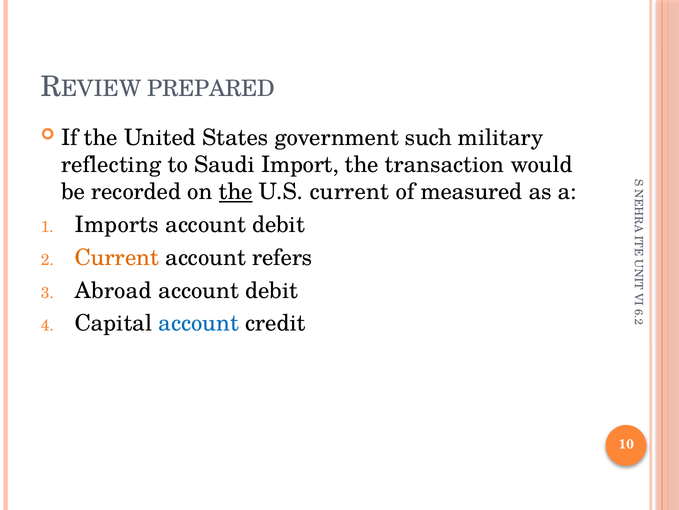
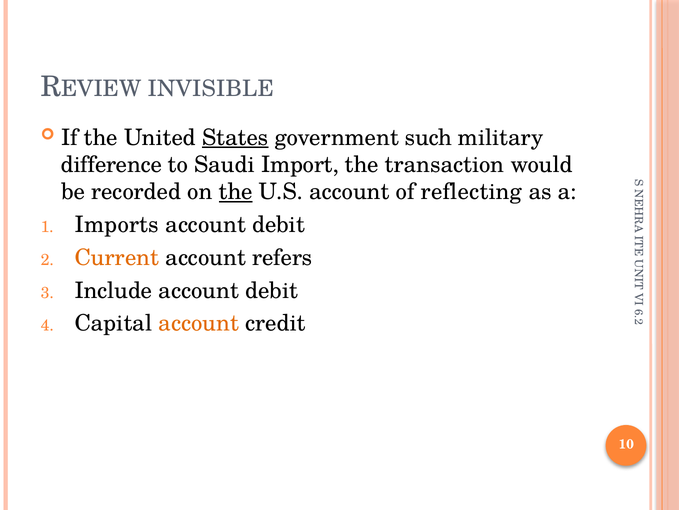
PREPARED: PREPARED -> INVISIBLE
States underline: none -> present
reflecting: reflecting -> difference
U.S current: current -> account
measured: measured -> reflecting
Abroad: Abroad -> Include
account at (199, 323) colour: blue -> orange
